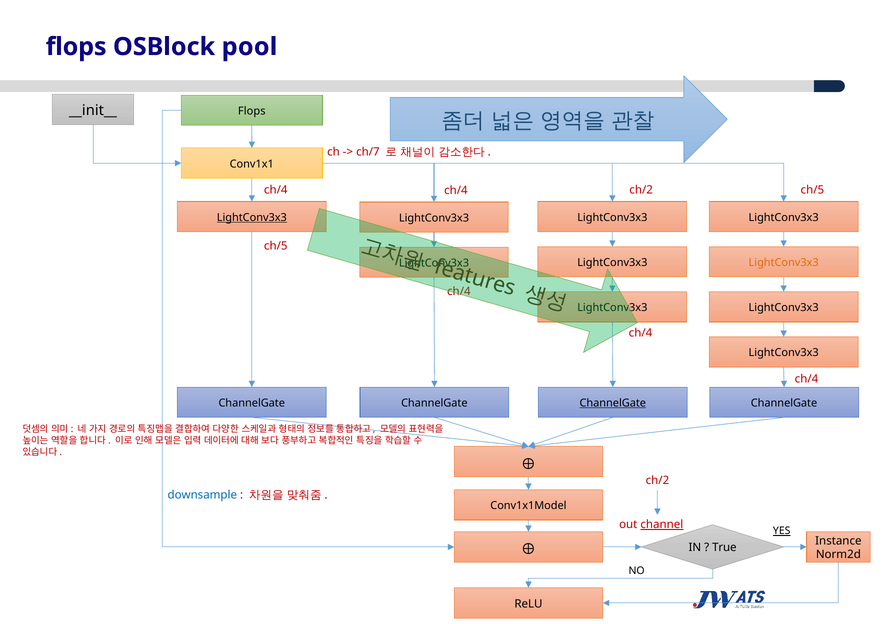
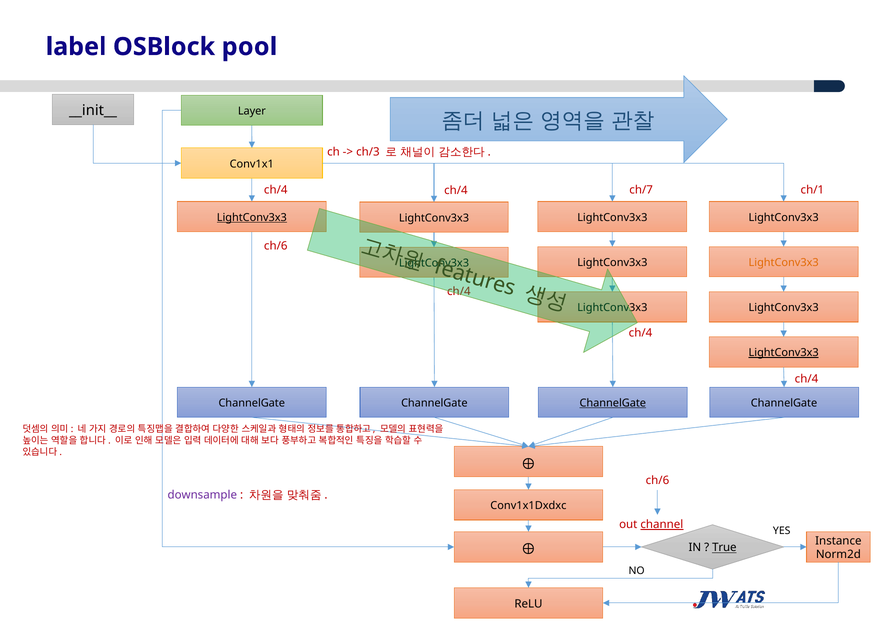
flops at (76, 47): flops -> label
Flops at (252, 111): Flops -> Layer
ch/7: ch/7 -> ch/3
ch/2 at (641, 190): ch/2 -> ch/7
ch/5 at (812, 190): ch/5 -> ch/1
ch/5 at (276, 246): ch/5 -> ch/6
LightConv3x3 at (784, 353) underline: none -> present
ch/2 at (657, 480): ch/2 -> ch/6
downsample colour: blue -> purple
Conv1x1Model: Conv1x1Model -> Conv1x1Dxdxc
YES underline: present -> none
True underline: none -> present
